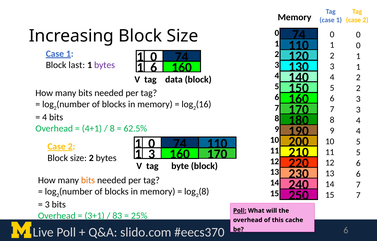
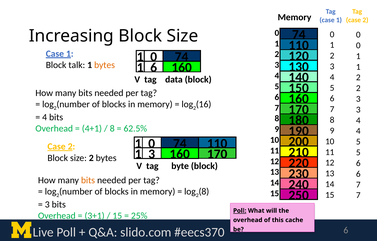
last: last -> talk
bytes at (105, 65) colour: purple -> orange
83 at (117, 216): 83 -> 15
